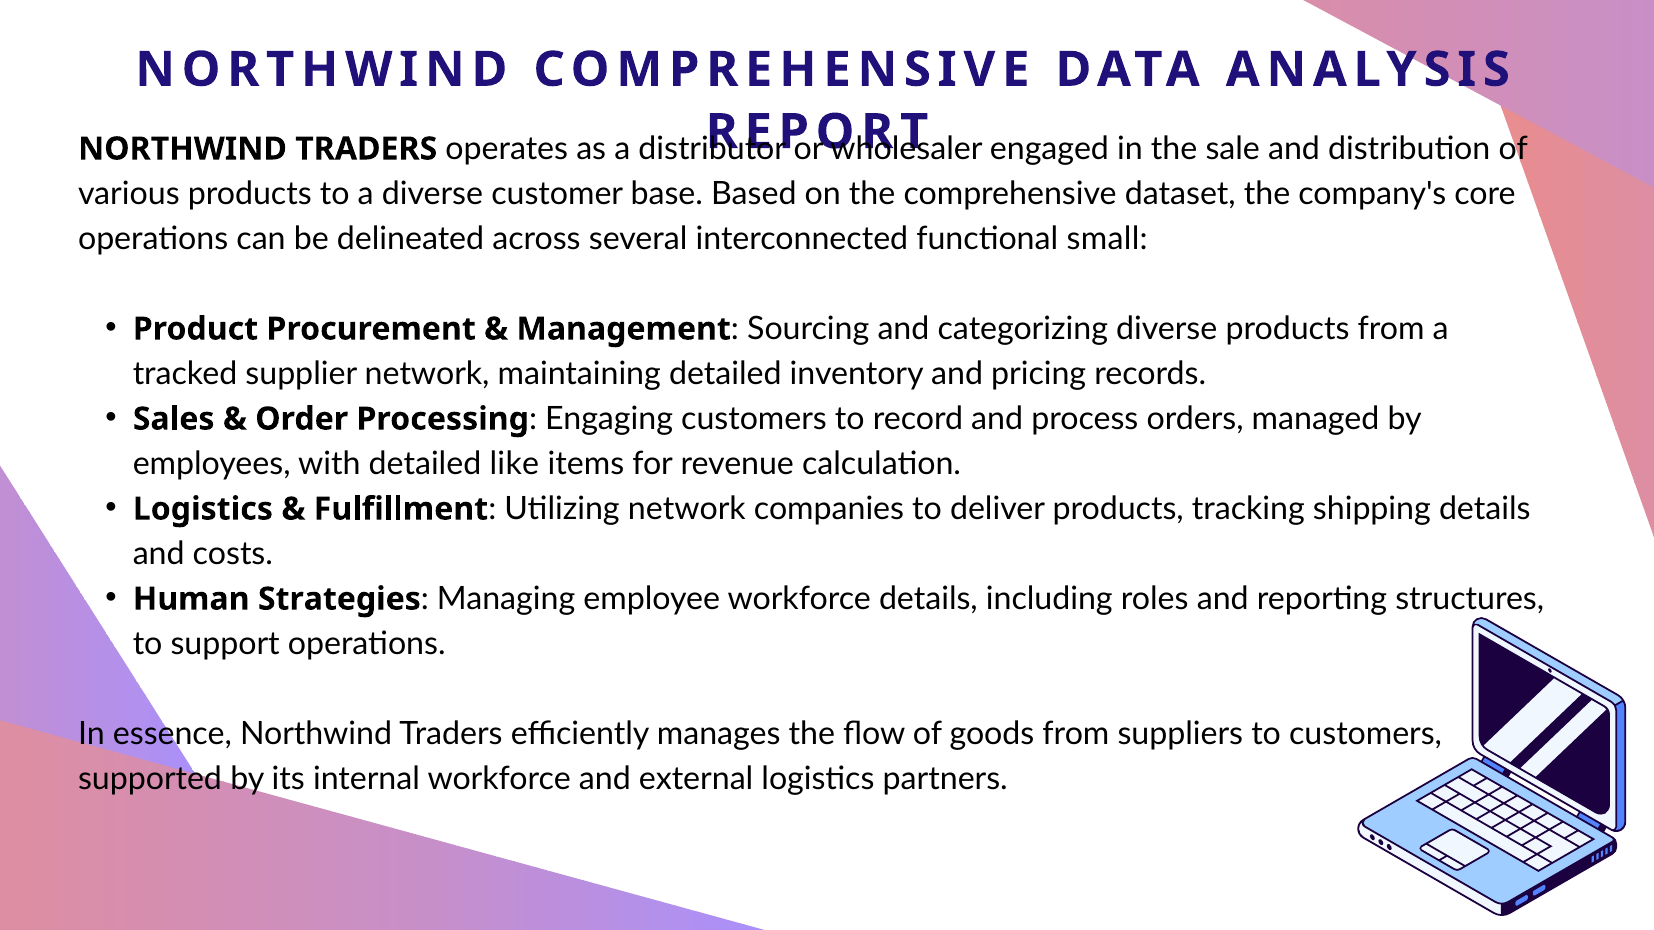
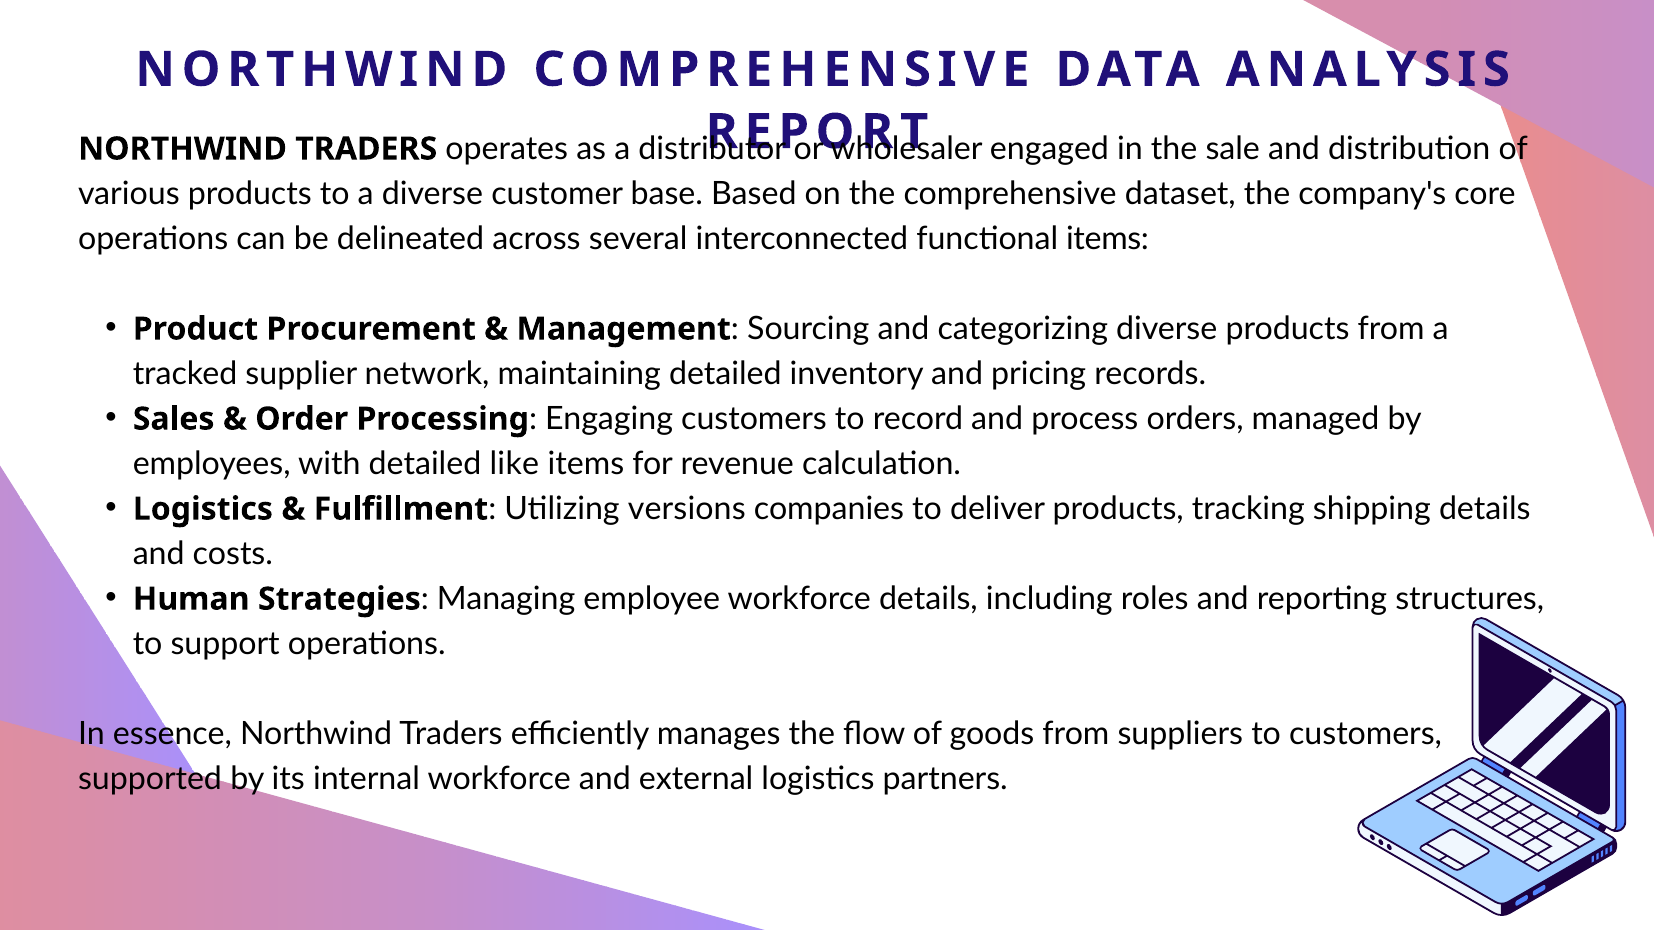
functional small: small -> items
Utilizing network: network -> versions
